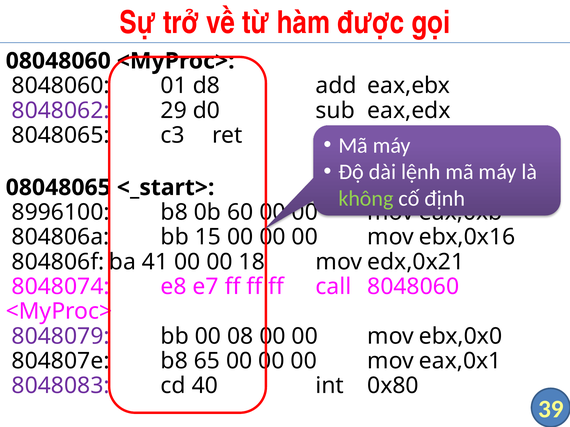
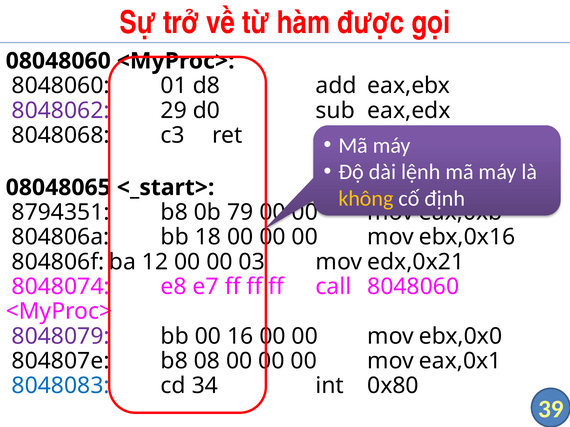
8048065: 8048065 -> 8048068
không colour: light green -> yellow
8996100: 8996100 -> 8794351
60: 60 -> 79
15: 15 -> 18
41: 41 -> 12
18: 18 -> 03
08: 08 -> 16
65: 65 -> 08
8048083 colour: purple -> blue
40: 40 -> 34
